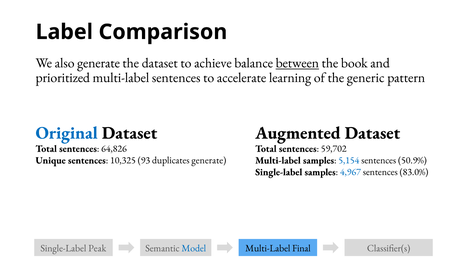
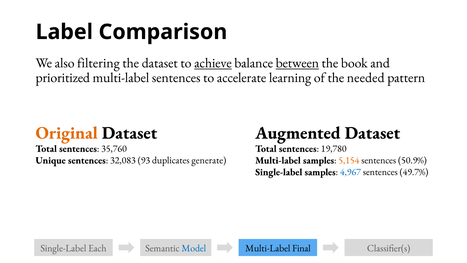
also generate: generate -> filtering
achieve underline: none -> present
generic: generic -> needed
Original colour: blue -> orange
64,826: 64,826 -> 35,760
59,702: 59,702 -> 19,780
10,325: 10,325 -> 32,083
5,154 colour: blue -> orange
83.0%: 83.0% -> 49.7%
Peak: Peak -> Each
